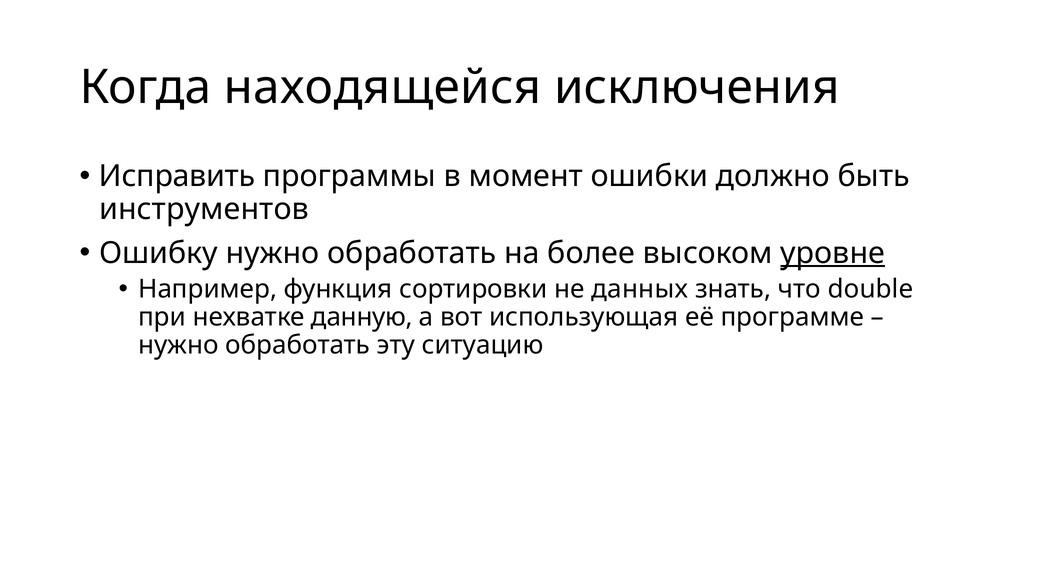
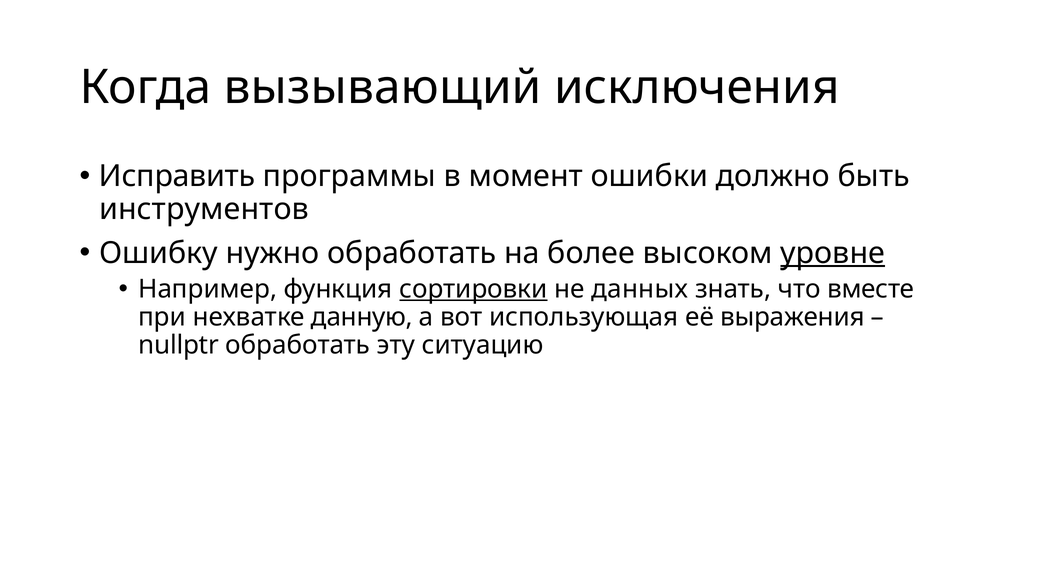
находящейся: находящейся -> вызывающий
сортировки underline: none -> present
double: double -> вместе
программе: программе -> выражения
нужно at (178, 345): нужно -> nullptr
